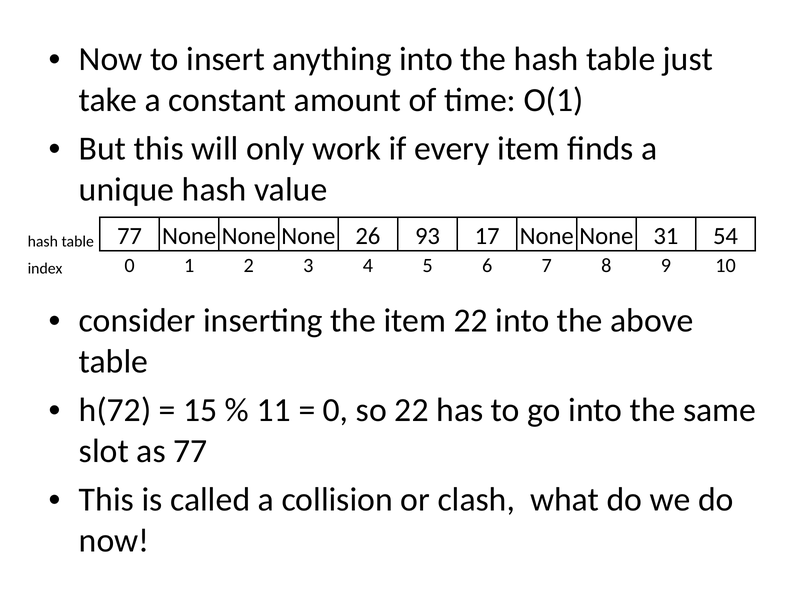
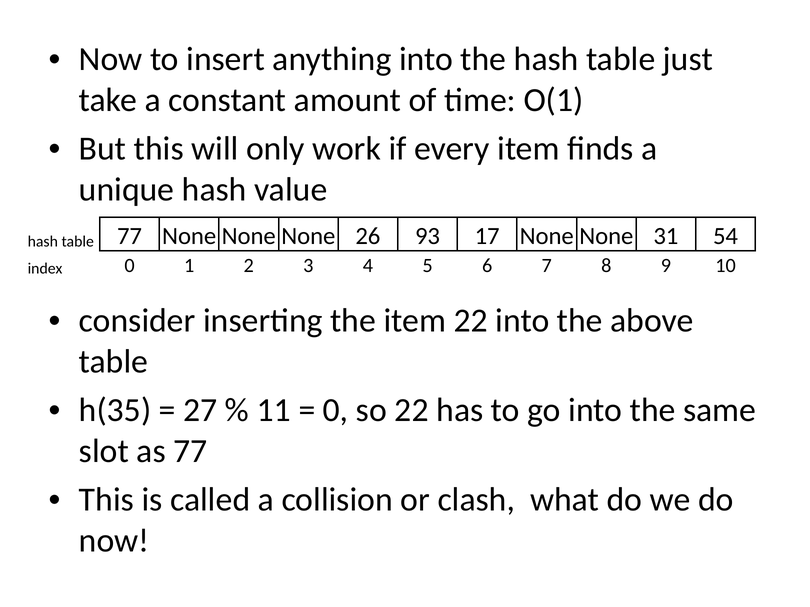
h(72: h(72 -> h(35
15: 15 -> 27
